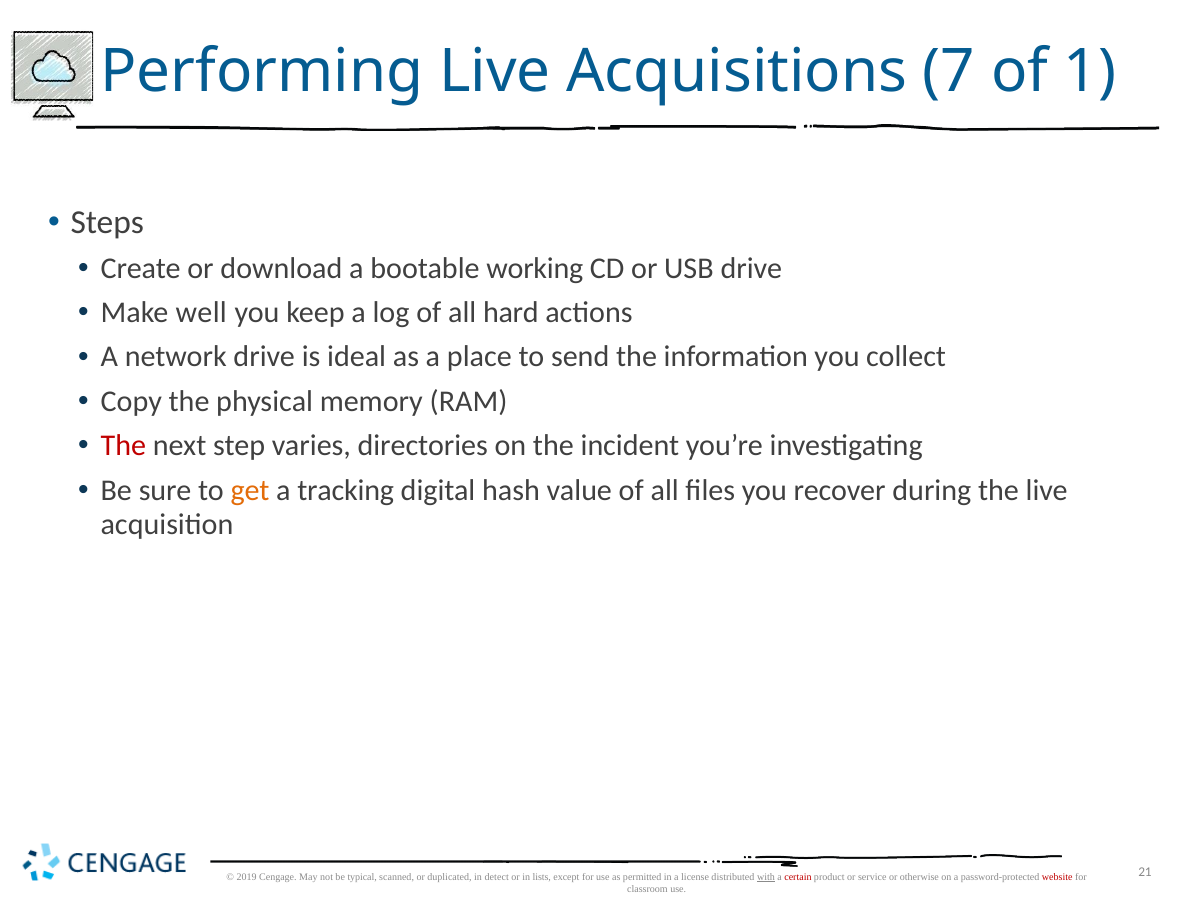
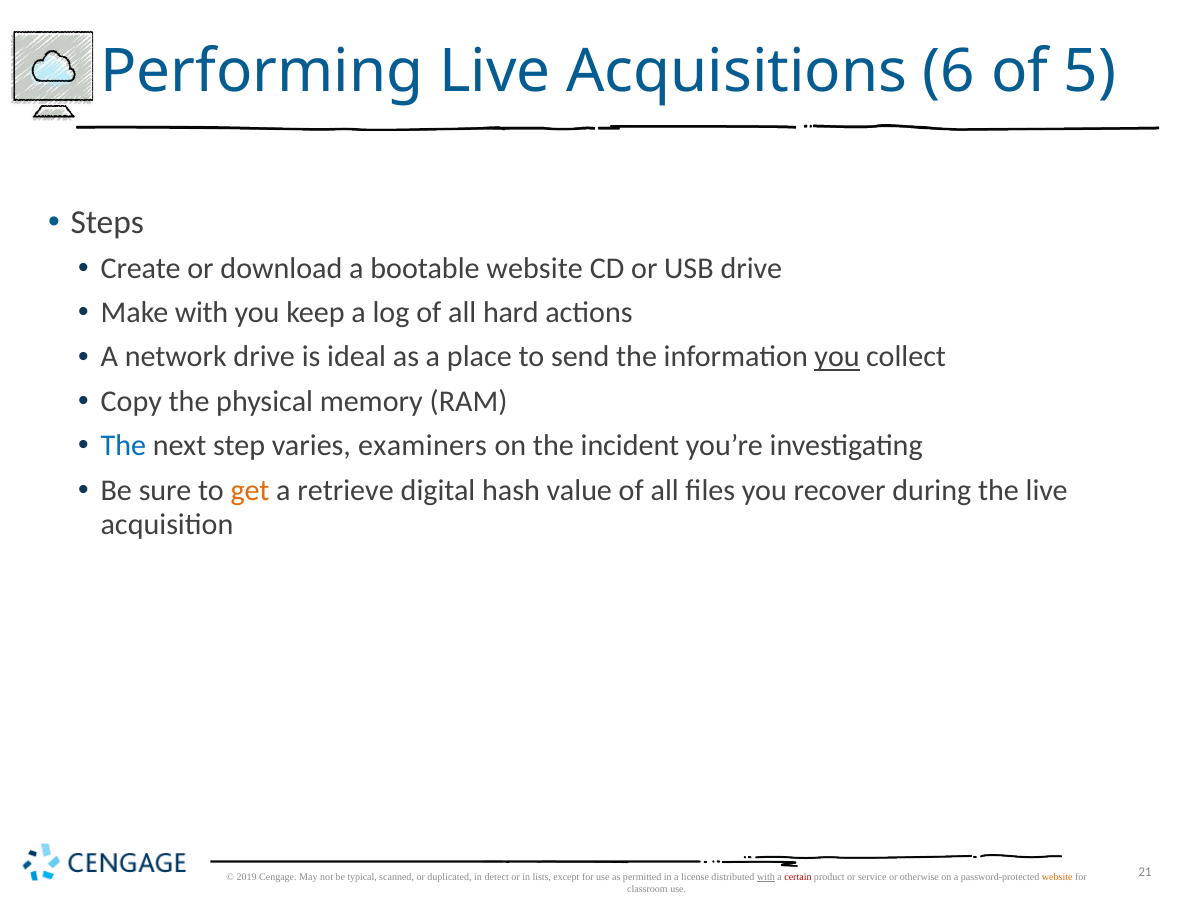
7: 7 -> 6
1: 1 -> 5
bootable working: working -> website
Make well: well -> with
you at (837, 357) underline: none -> present
The at (123, 446) colour: red -> blue
directories: directories -> examiners
tracking: tracking -> retrieve
website at (1057, 877) colour: red -> orange
